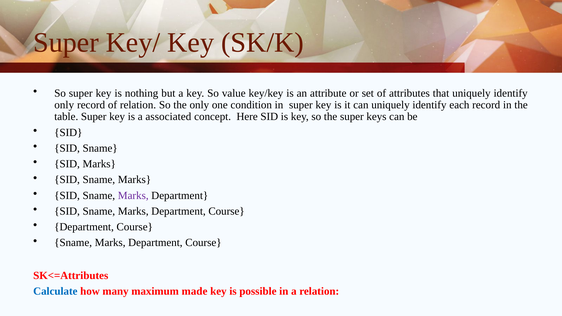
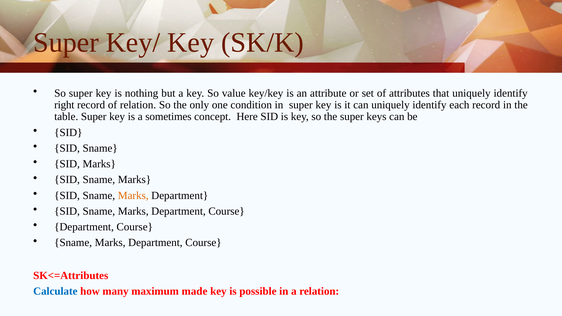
only at (64, 105): only -> right
associated: associated -> sometimes
Marks at (133, 196) colour: purple -> orange
